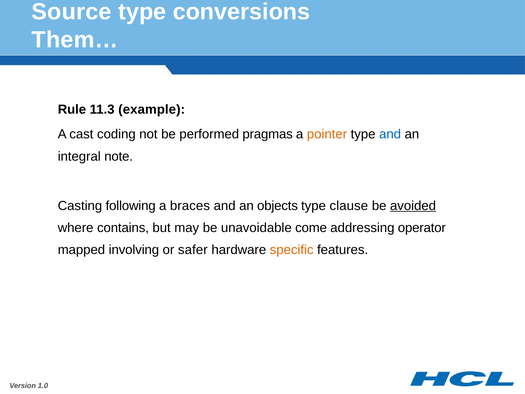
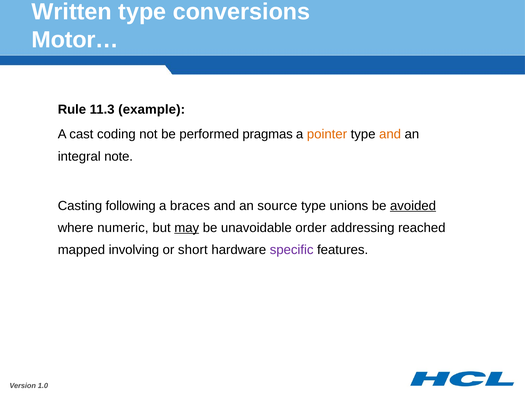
Source: Source -> Written
Them…: Them… -> Motor…
and at (390, 134) colour: blue -> orange
objects: objects -> source
clause: clause -> unions
contains: contains -> numeric
may underline: none -> present
come: come -> order
operator: operator -> reached
safer: safer -> short
specific colour: orange -> purple
